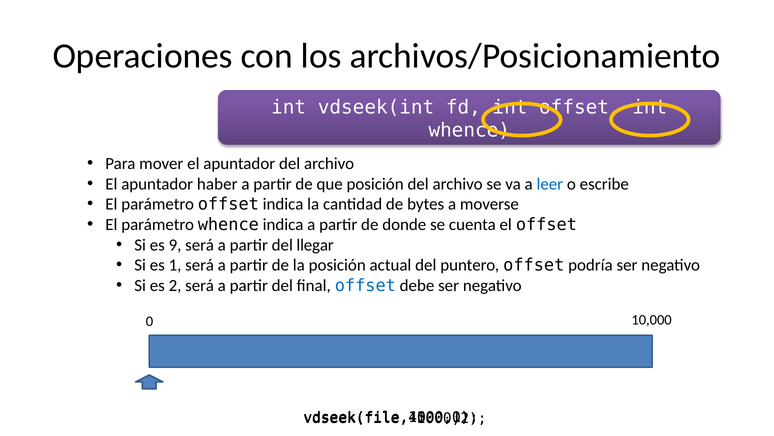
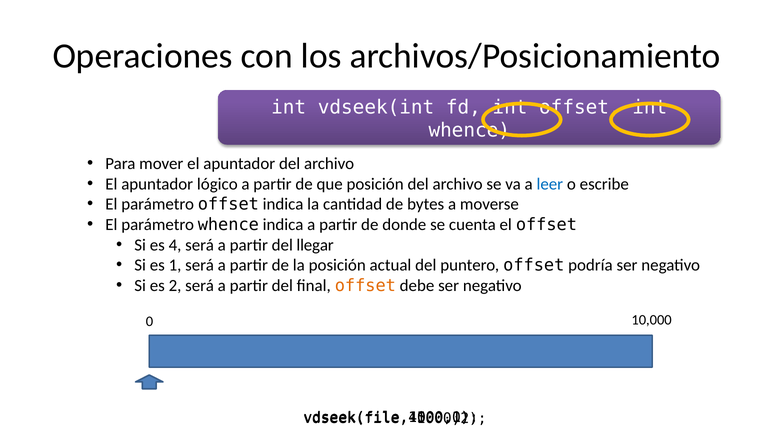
haber: haber -> lógico
9: 9 -> 4
offset at (365, 285) colour: blue -> orange
